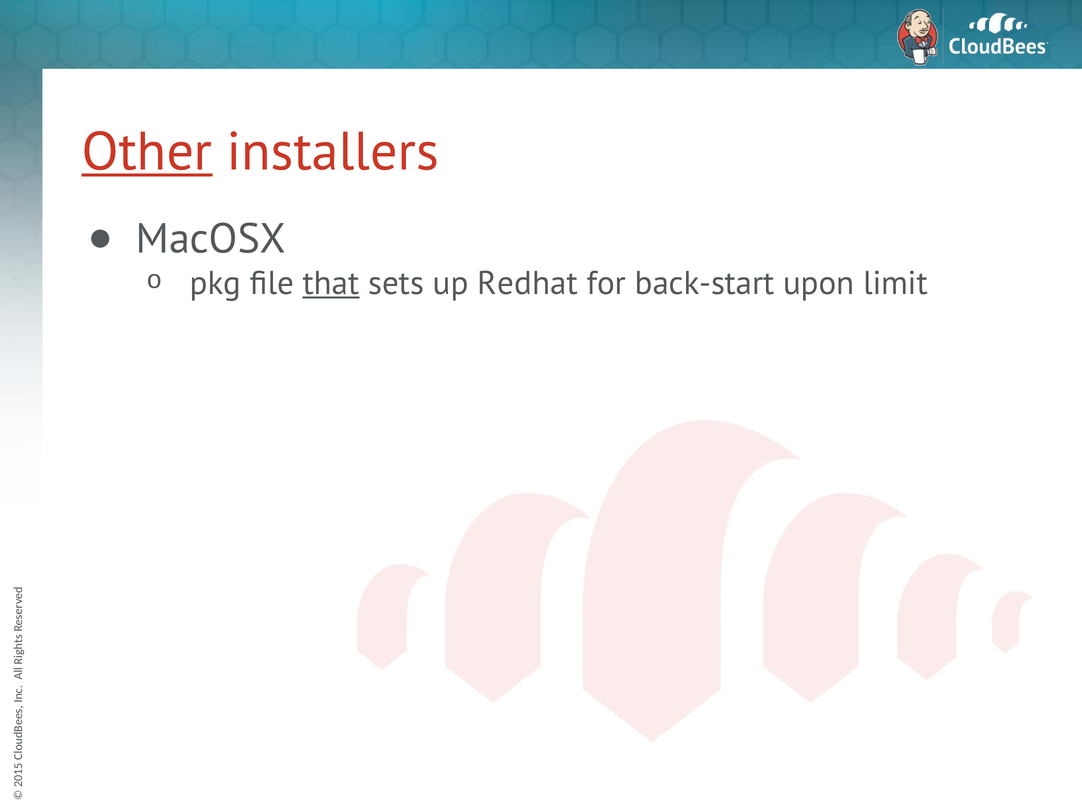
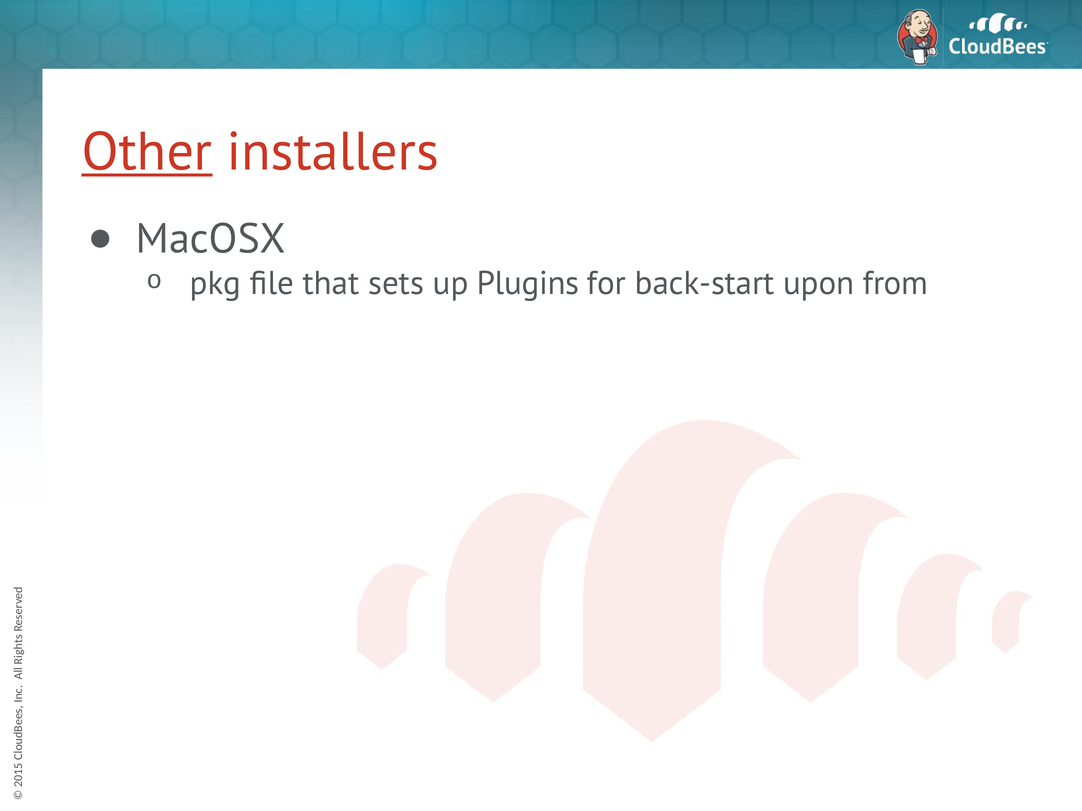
that underline: present -> none
Redhat: Redhat -> Plugins
limit: limit -> from
